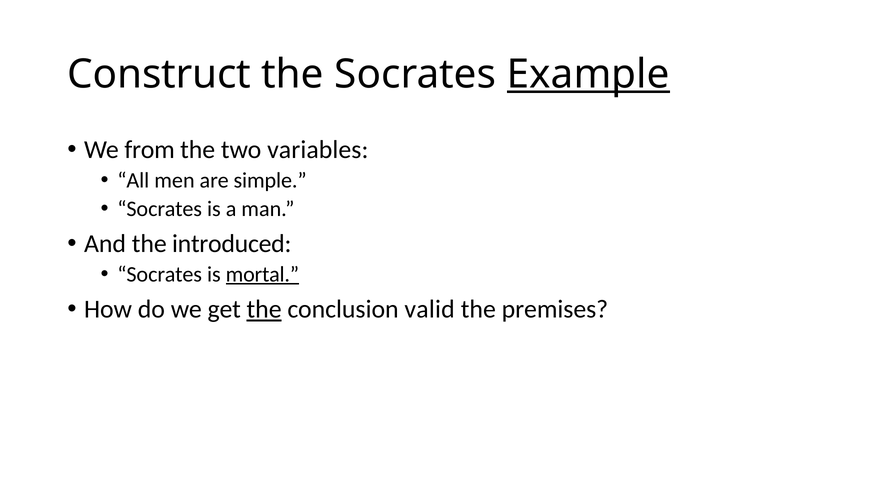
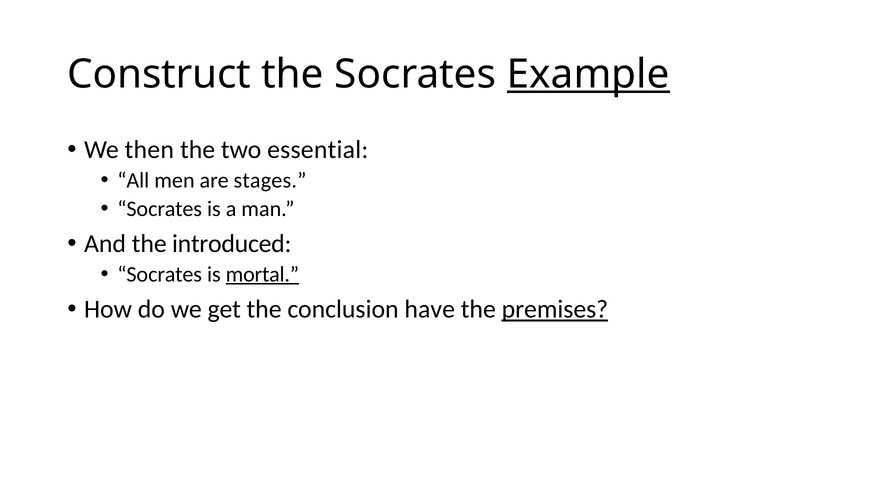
from: from -> then
variables: variables -> essential
simple: simple -> stages
the at (264, 309) underline: present -> none
valid: valid -> have
premises underline: none -> present
